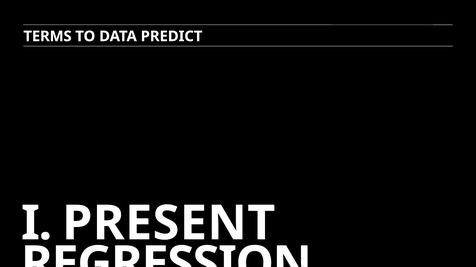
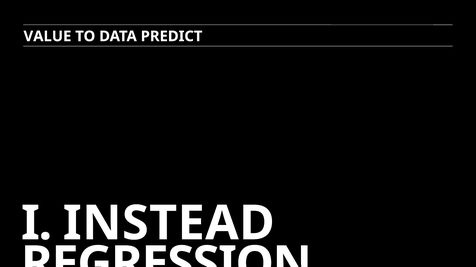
TERMS: TERMS -> VALUE
PRESENT: PRESENT -> INSTEAD
